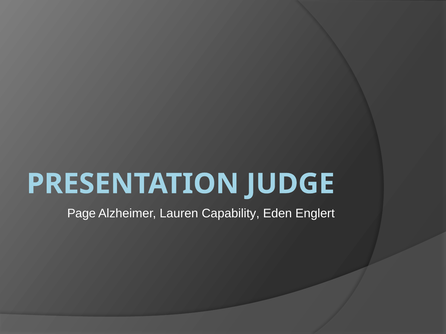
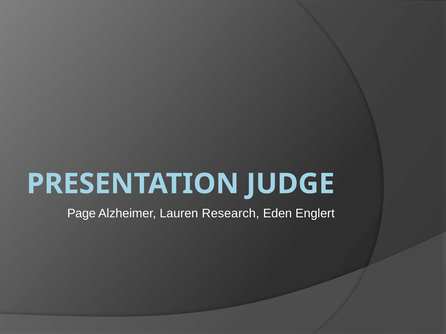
Capability: Capability -> Research
